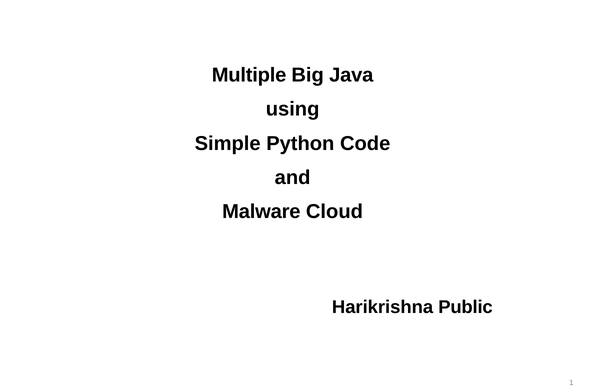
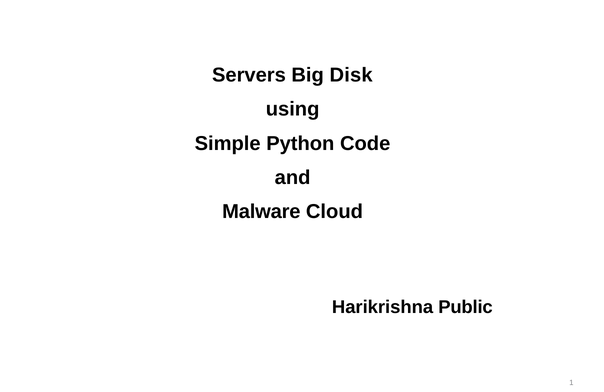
Multiple: Multiple -> Servers
Java: Java -> Disk
